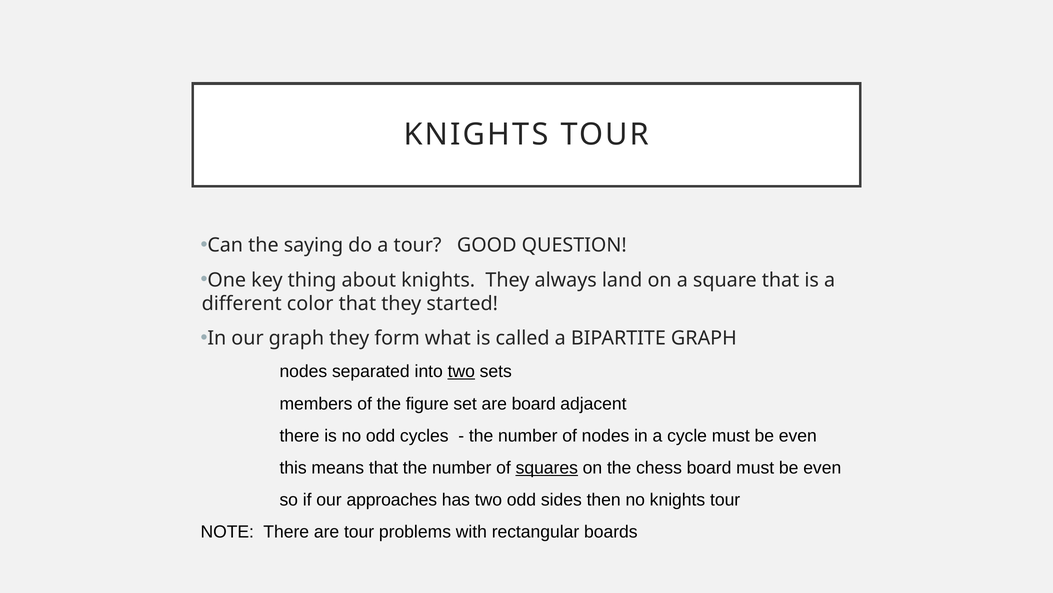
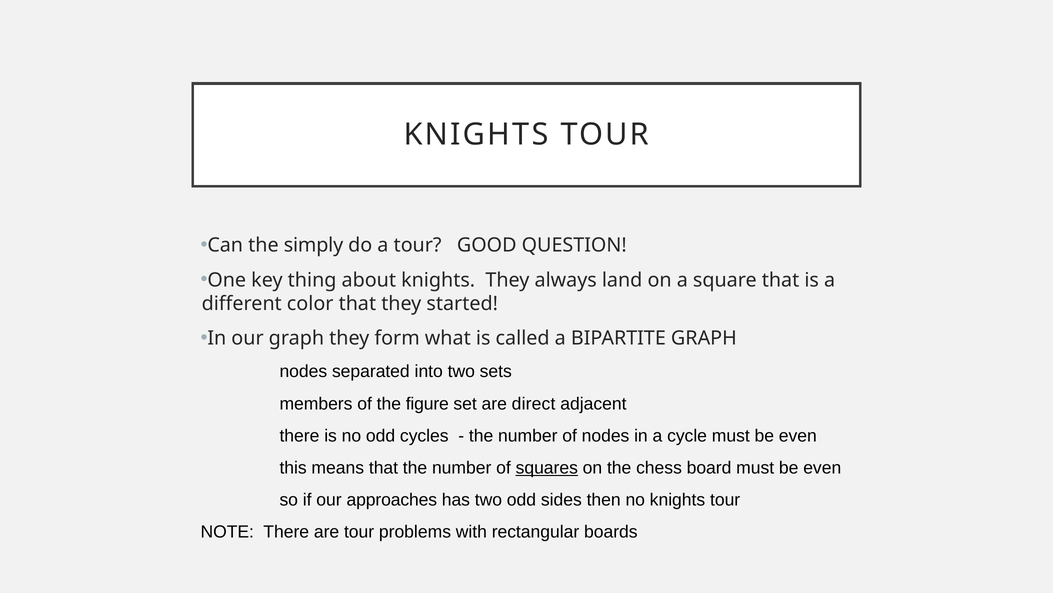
saying: saying -> simply
two at (461, 371) underline: present -> none
are board: board -> direct
